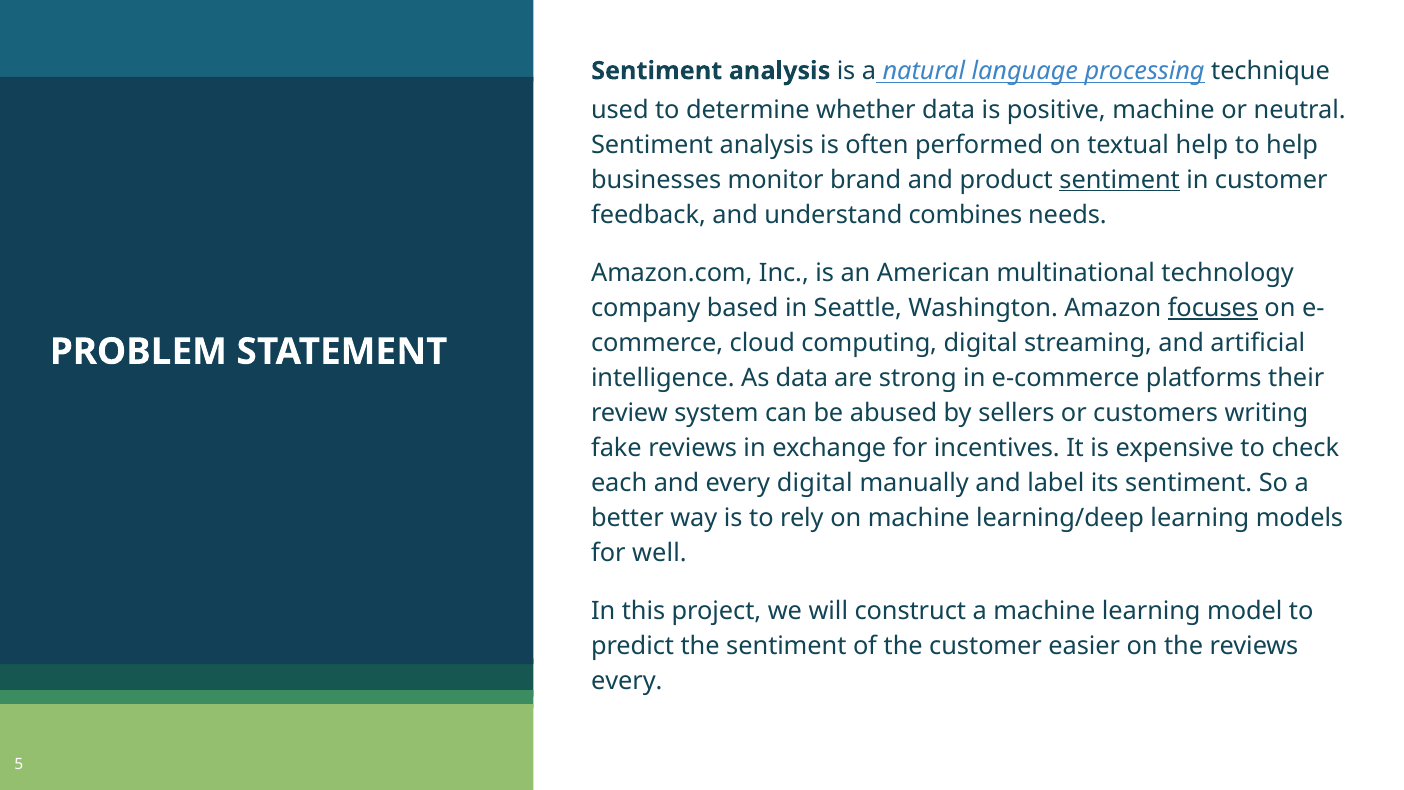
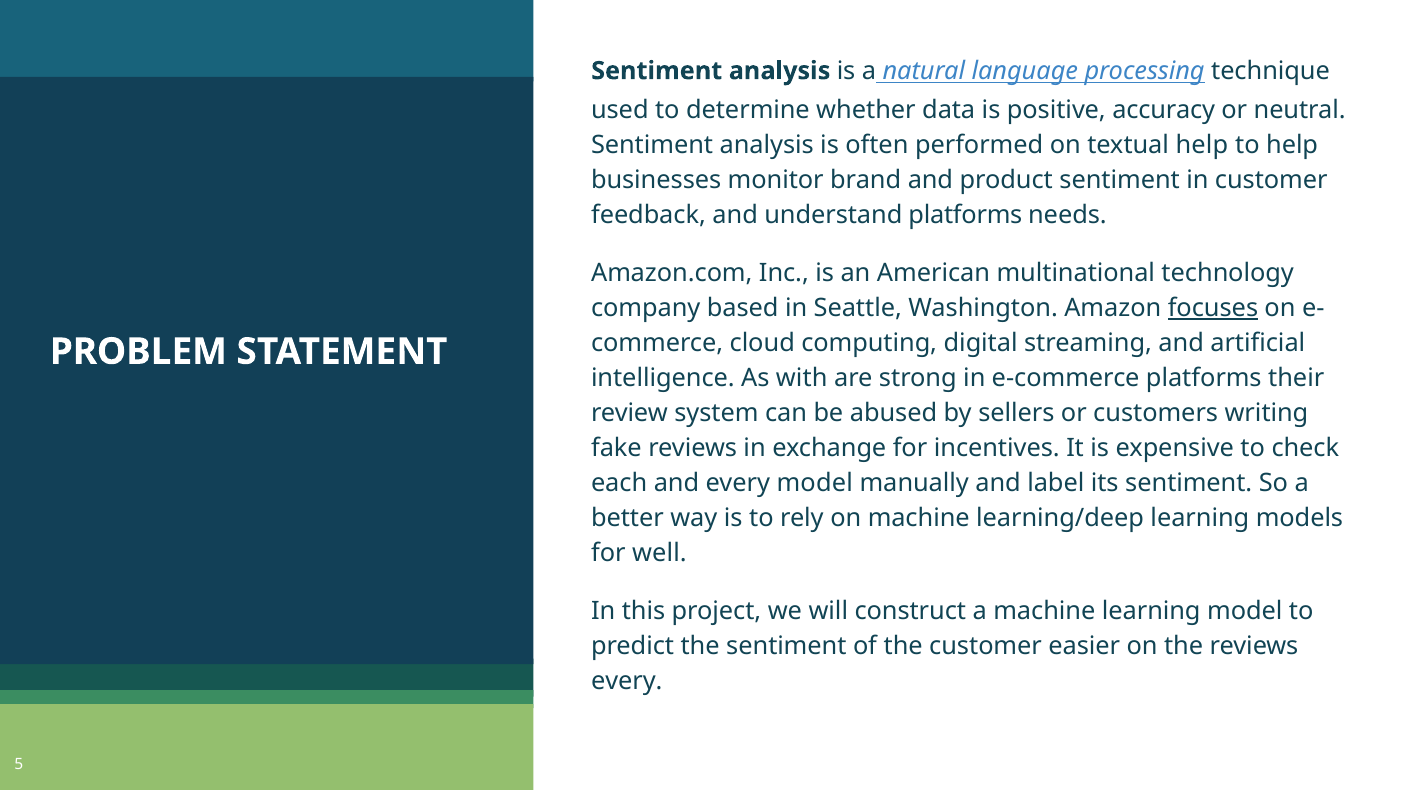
positive machine: machine -> accuracy
sentiment at (1120, 180) underline: present -> none
understand combines: combines -> platforms
As data: data -> with
every digital: digital -> model
